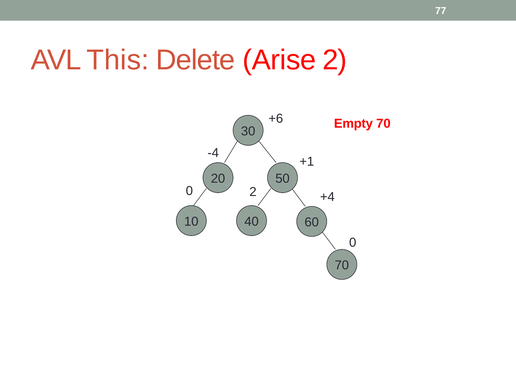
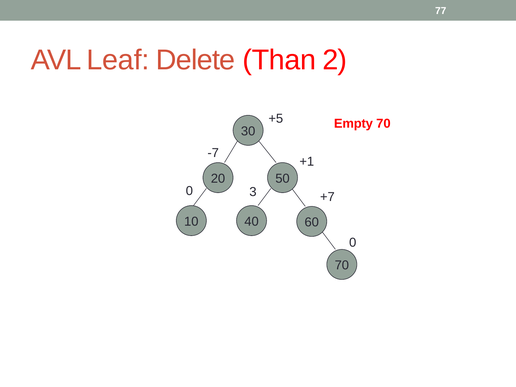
This: This -> Leaf
Arise: Arise -> Than
+6: +6 -> +5
-4: -4 -> -7
0 2: 2 -> 3
+4: +4 -> +7
